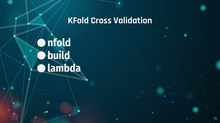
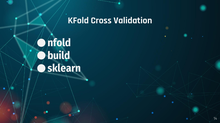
lambda: lambda -> sklearn
